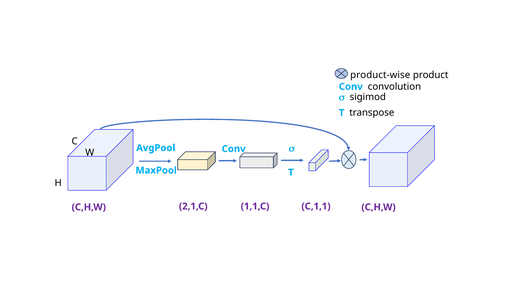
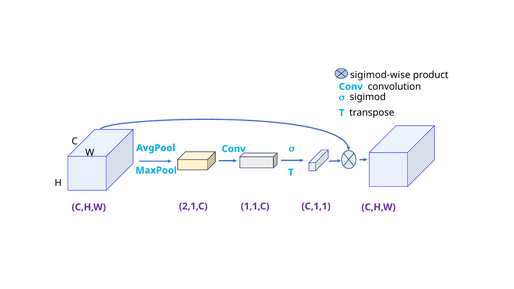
product-wise: product-wise -> sigimod-wise
